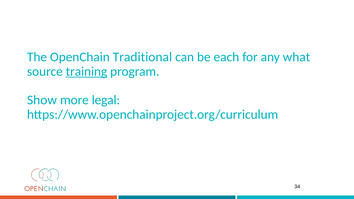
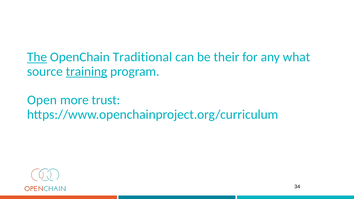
The underline: none -> present
each: each -> their
Show: Show -> Open
legal: legal -> trust
